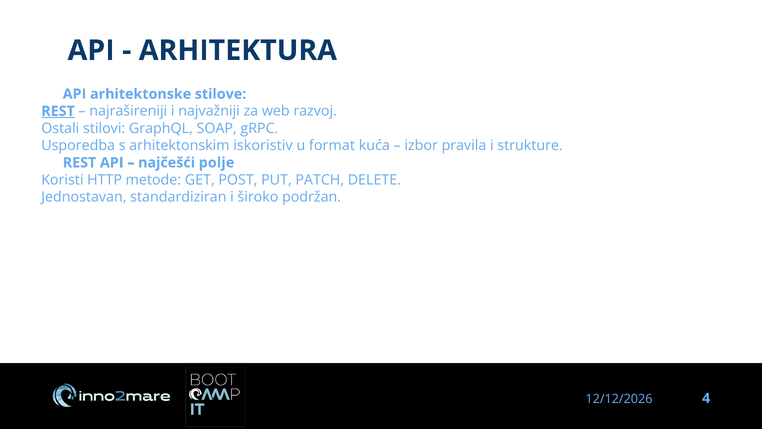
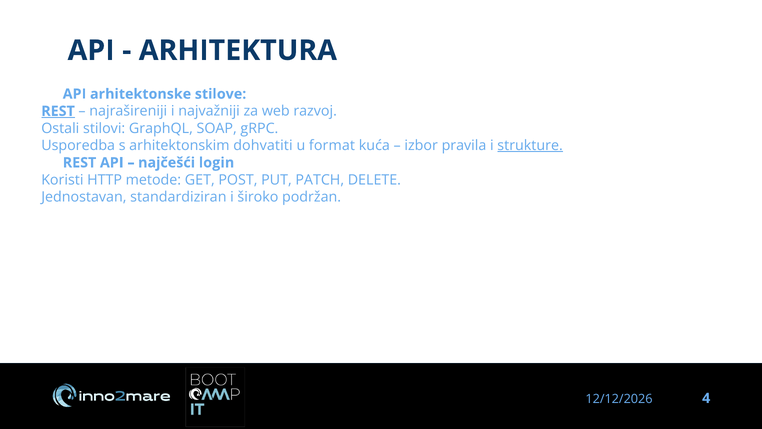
iskoristiv: iskoristiv -> dohvatiti
strukture underline: none -> present
polje: polje -> login
